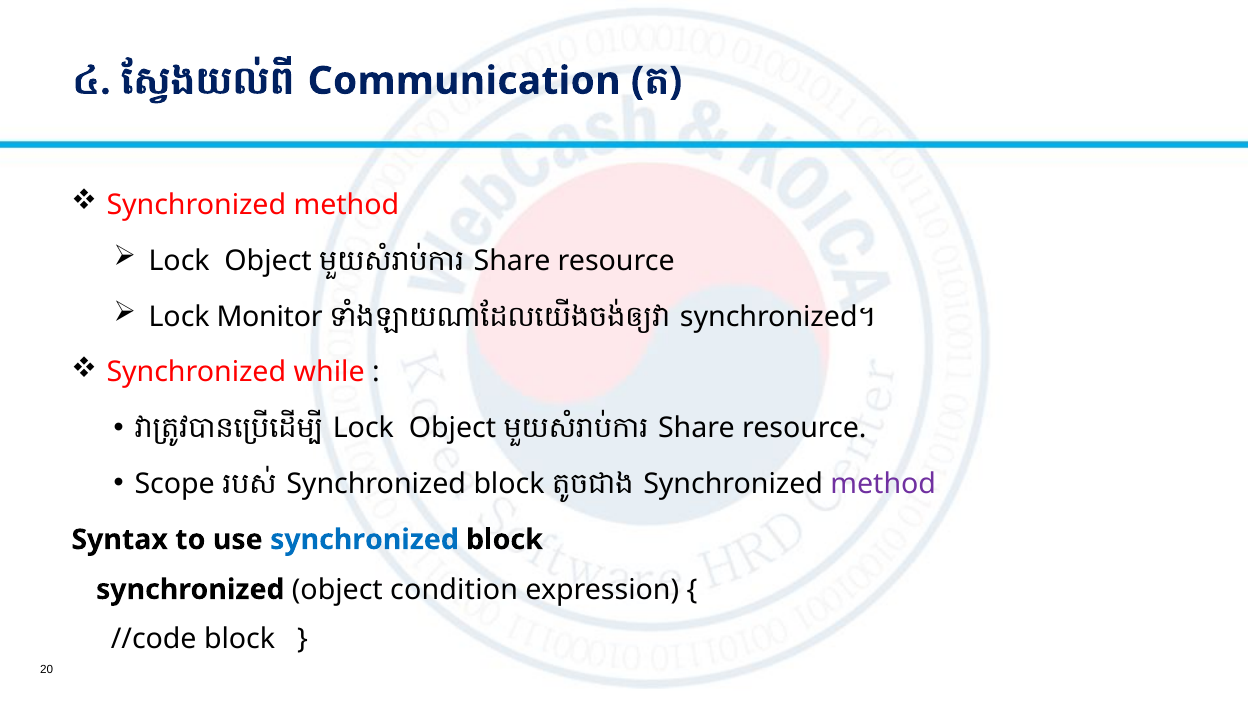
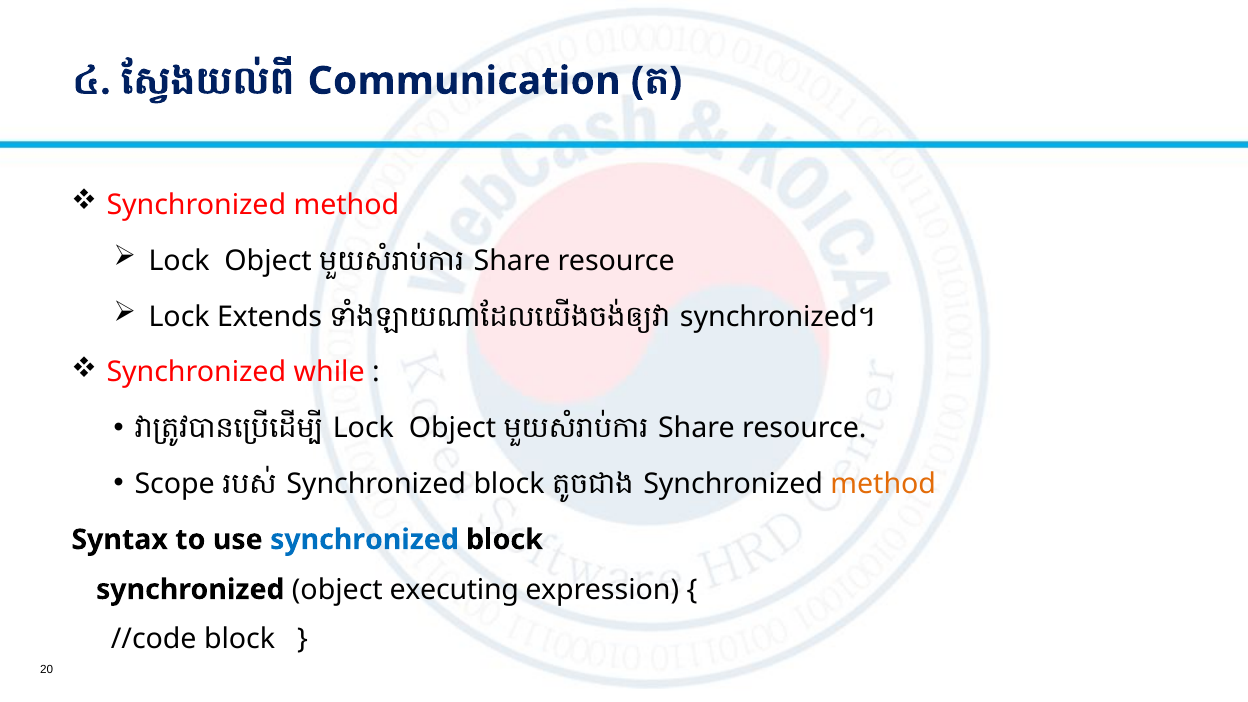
Monitor: Monitor -> Extends
method at (883, 484) colour: purple -> orange
condition: condition -> executing
